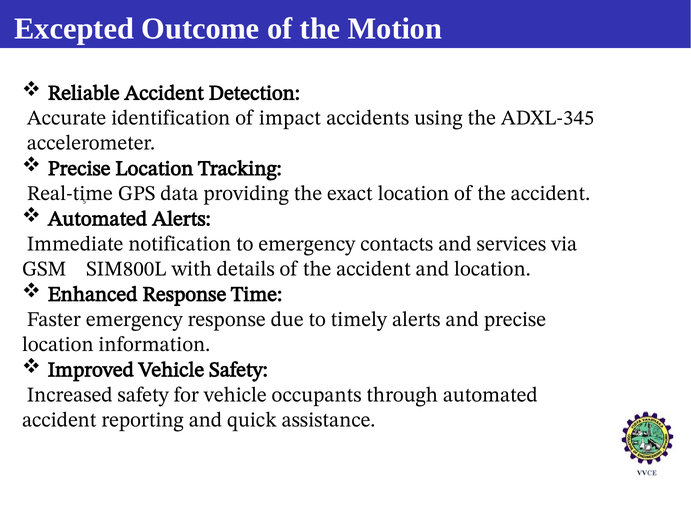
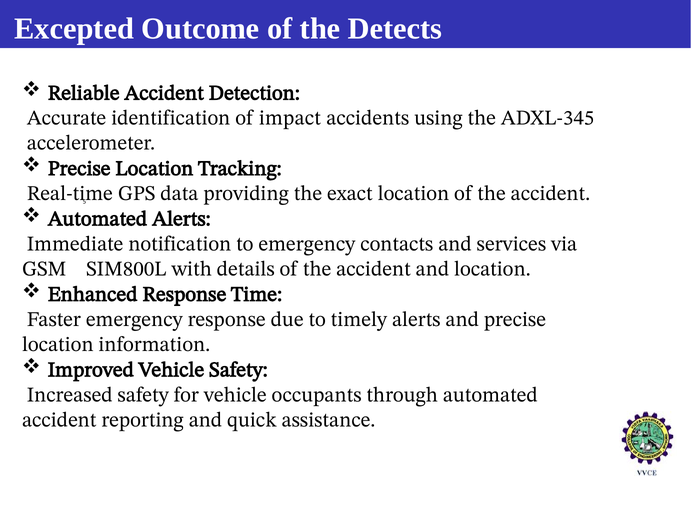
Motion: Motion -> Detects
